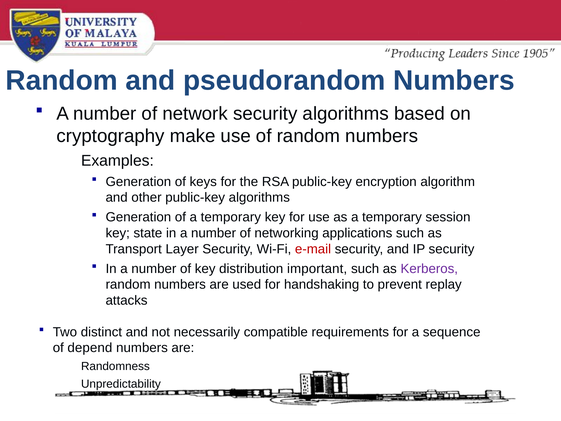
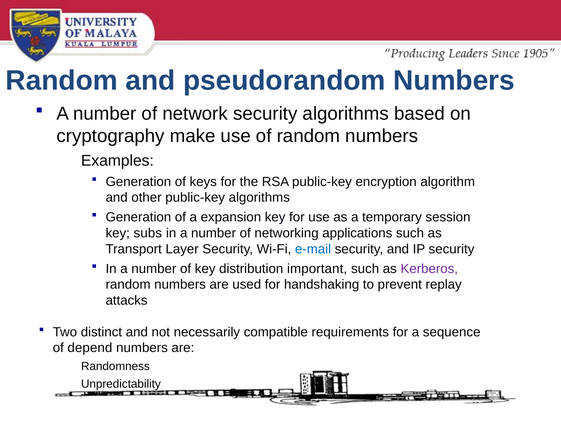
of a temporary: temporary -> expansion
state: state -> subs
e-mail colour: red -> blue
